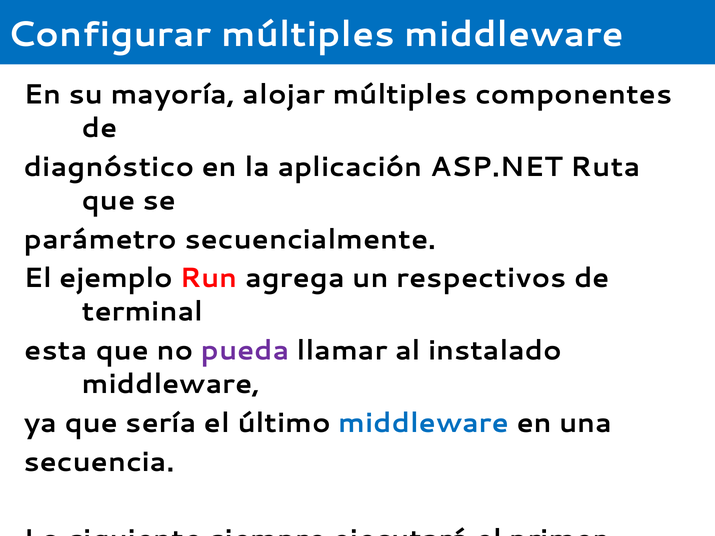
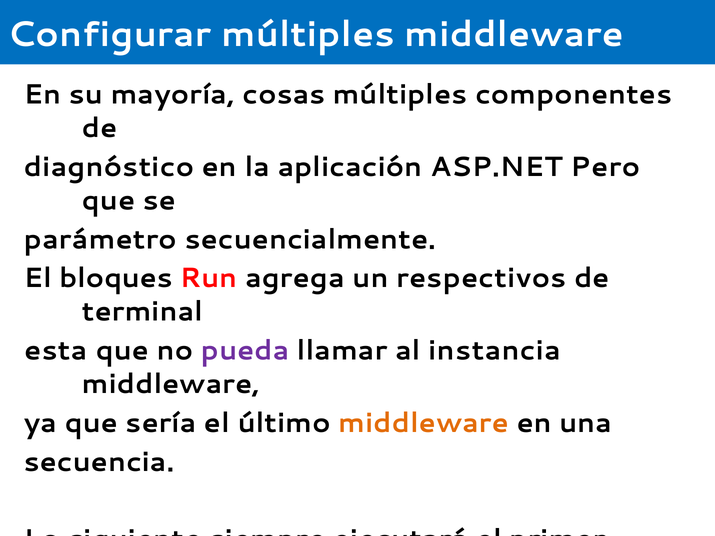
alojar: alojar -> cosas
Ruta: Ruta -> Pero
ejemplo: ejemplo -> bloques
instalado: instalado -> instancia
middleware at (424, 423) colour: blue -> orange
